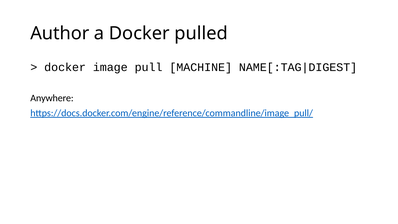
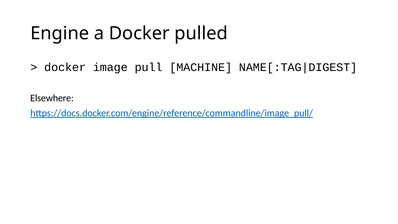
Author: Author -> Engine
Anywhere: Anywhere -> Elsewhere
